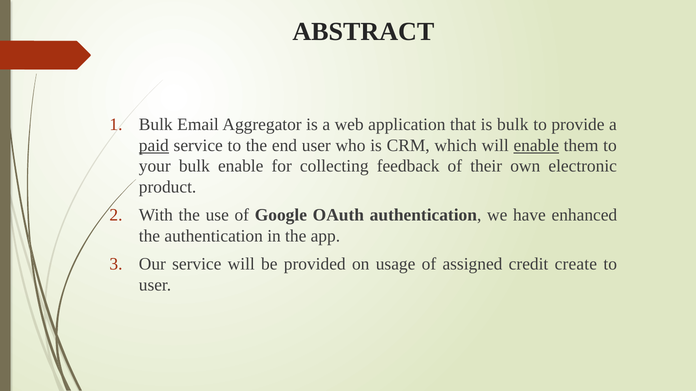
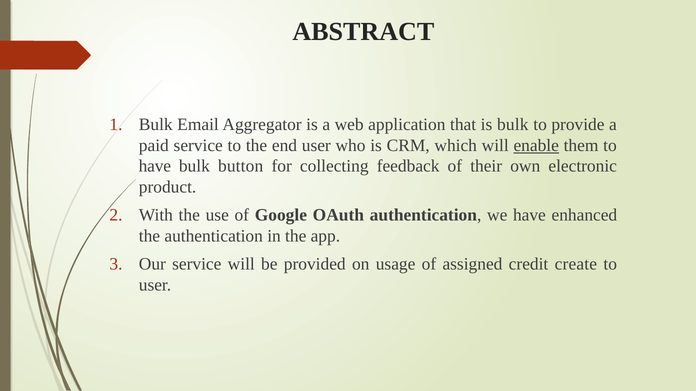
paid underline: present -> none
your at (155, 166): your -> have
bulk enable: enable -> button
